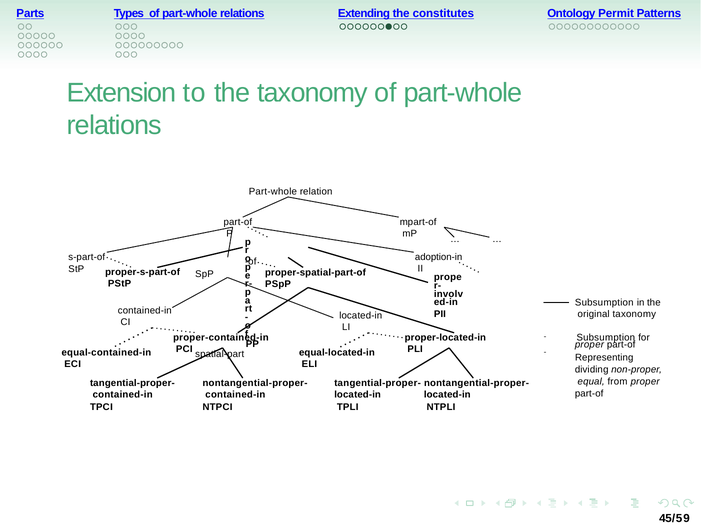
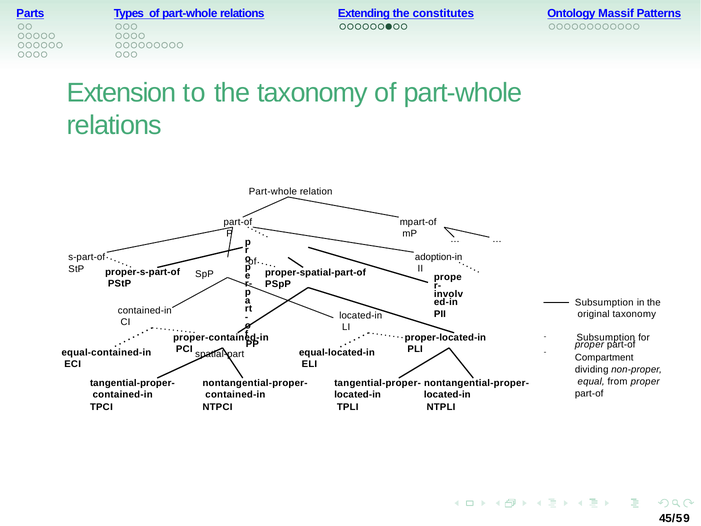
Permit: Permit -> Massif
Representing: Representing -> Compartment
